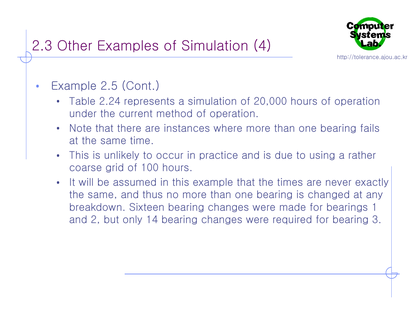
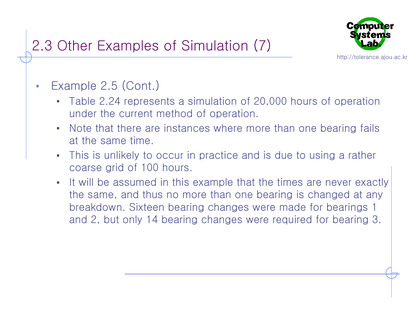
4: 4 -> 7
